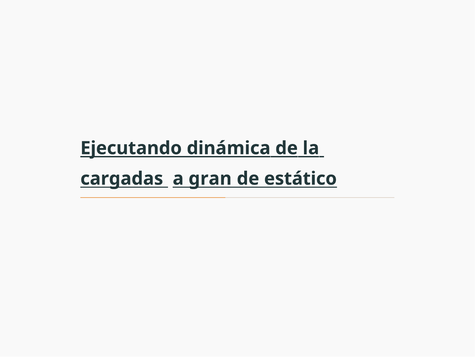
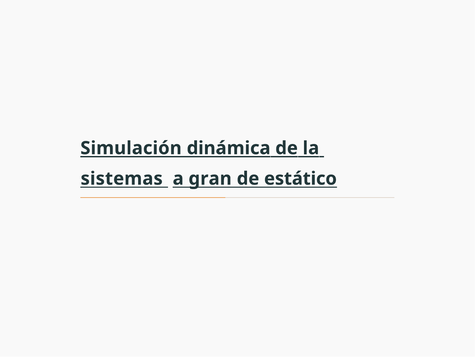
Ejecutando: Ejecutando -> Simulación
cargadas: cargadas -> sistemas
